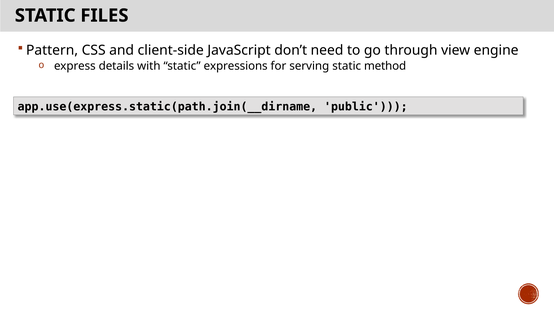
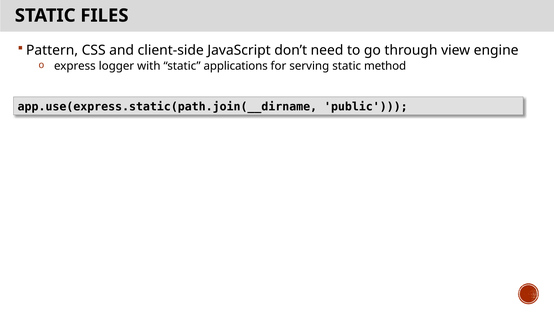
details: details -> logger
expressions: expressions -> applications
